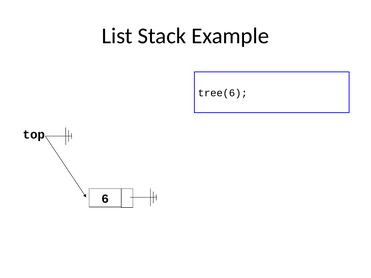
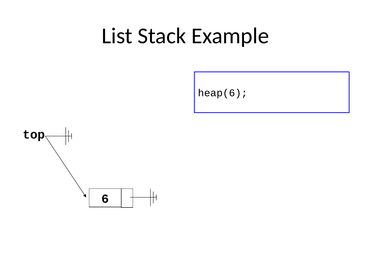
tree(6: tree(6 -> heap(6
